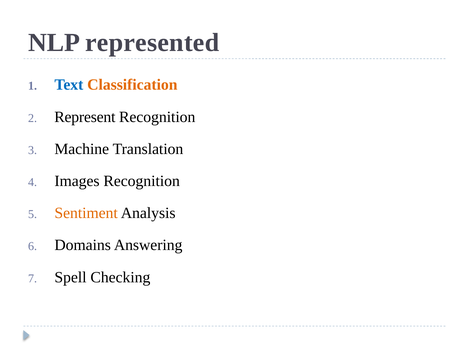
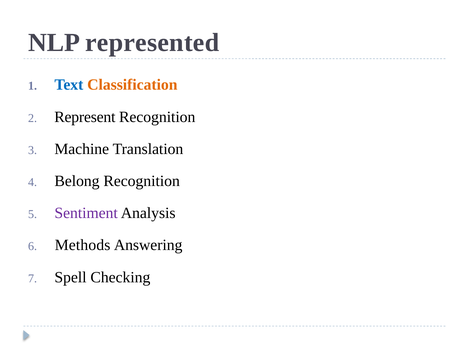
Images: Images -> Belong
Sentiment colour: orange -> purple
Domains: Domains -> Methods
